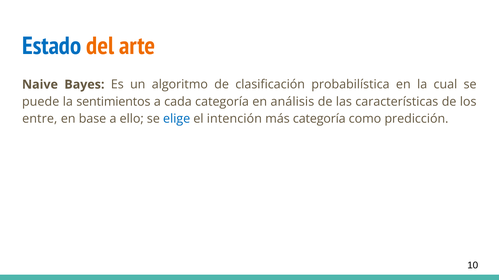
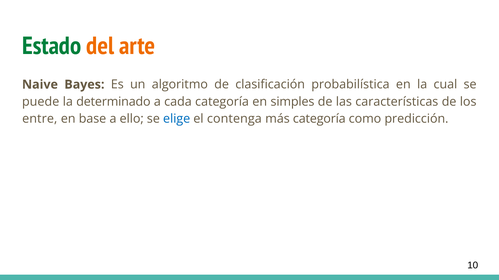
Estado colour: blue -> green
sentimientos: sentimientos -> determinado
análisis: análisis -> simples
intención: intención -> contenga
